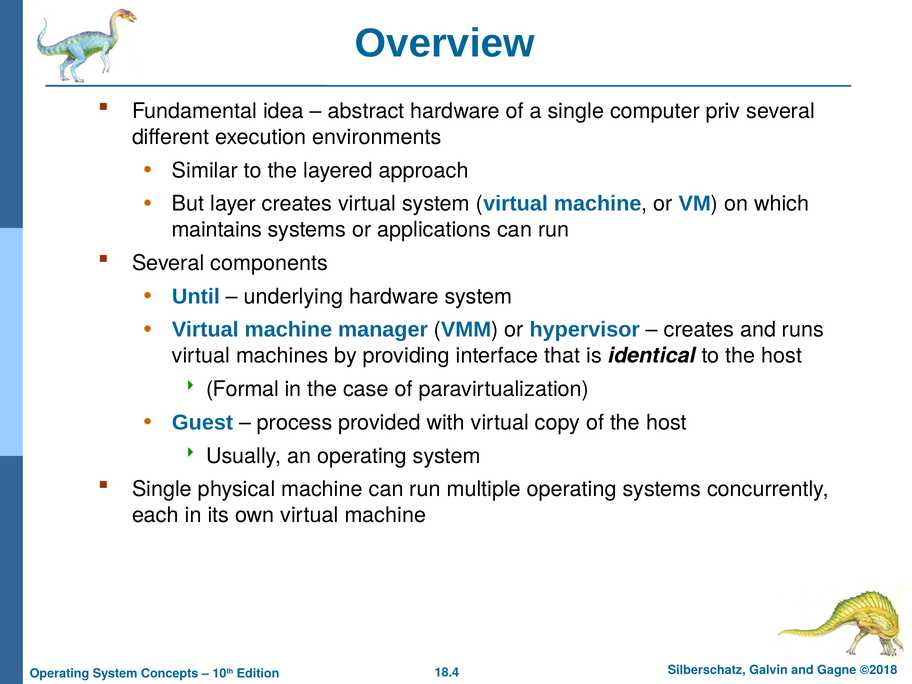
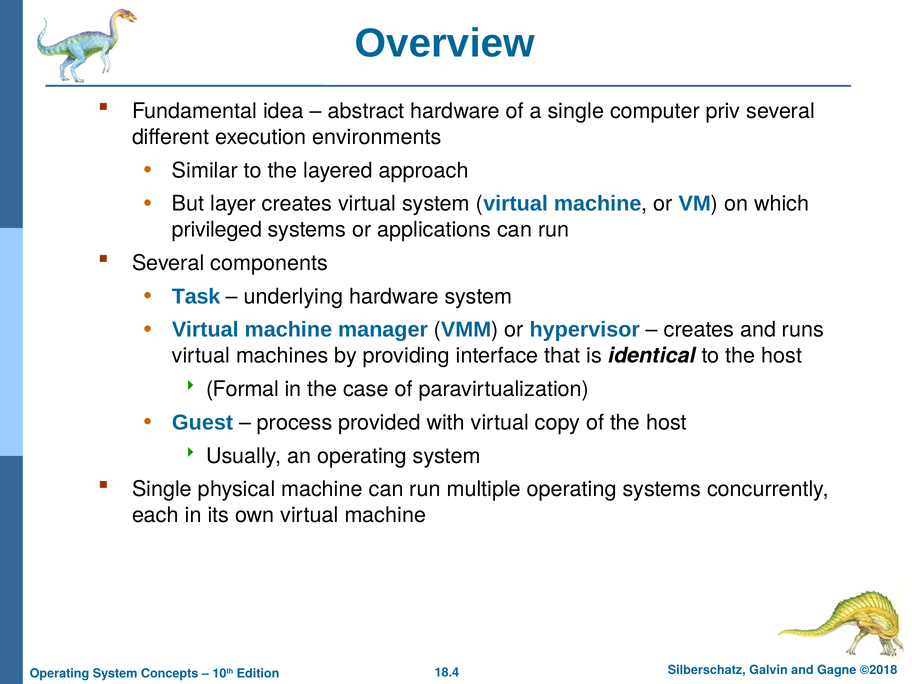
maintains: maintains -> privileged
Until: Until -> Task
